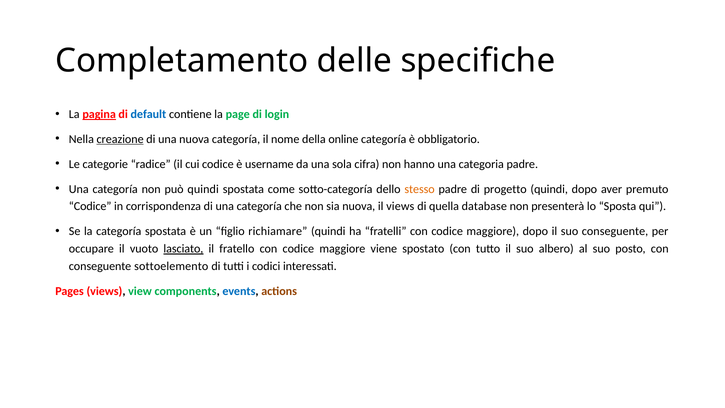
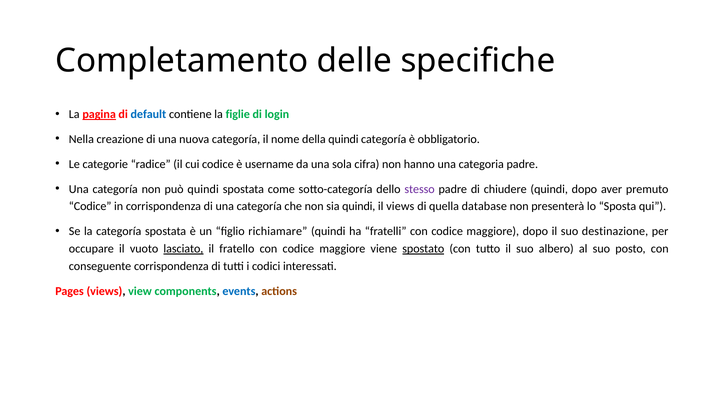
page: page -> figlie
creazione underline: present -> none
della online: online -> quindi
stesso colour: orange -> purple
progetto: progetto -> chiudere
sia nuova: nuova -> quindi
suo conseguente: conseguente -> destinazione
spostato underline: none -> present
conseguente sottoelemento: sottoelemento -> corrispondenza
